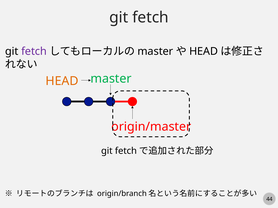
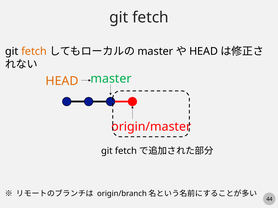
fetch at (34, 52) colour: purple -> orange
